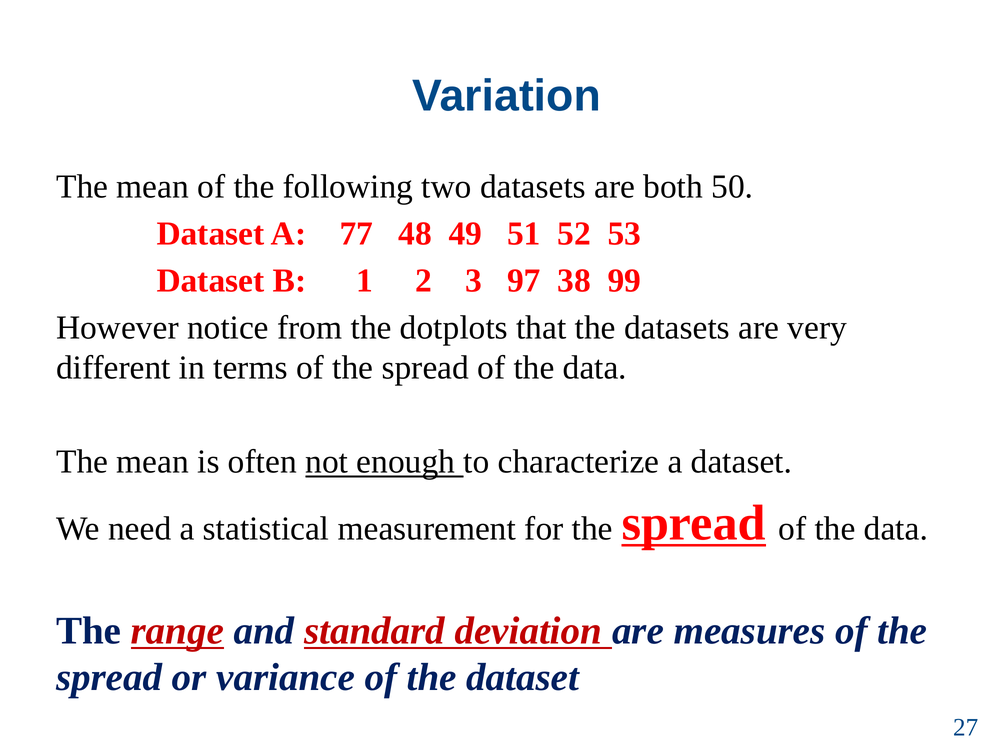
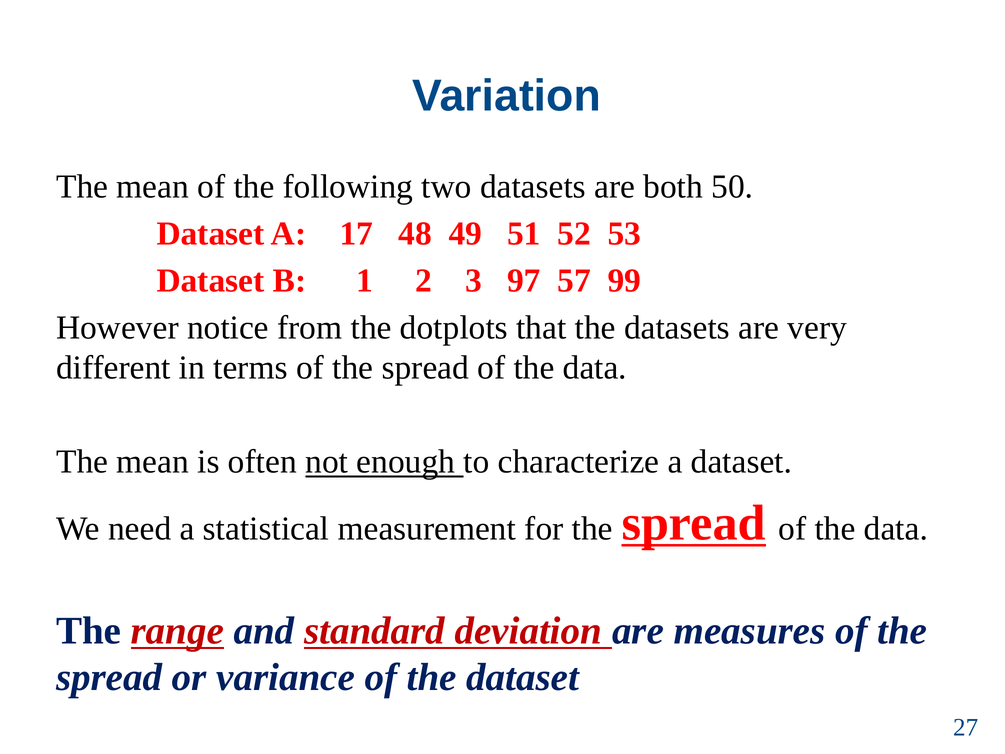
77: 77 -> 17
38: 38 -> 57
